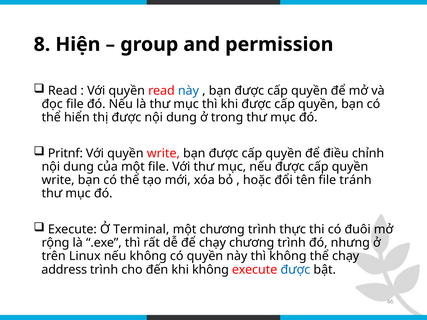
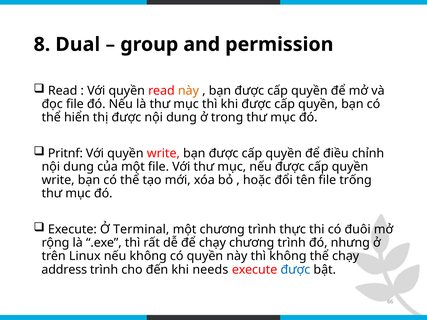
Hiện: Hiện -> Dual
này at (188, 91) colour: blue -> orange
tránh: tránh -> trống
khi không: không -> needs
